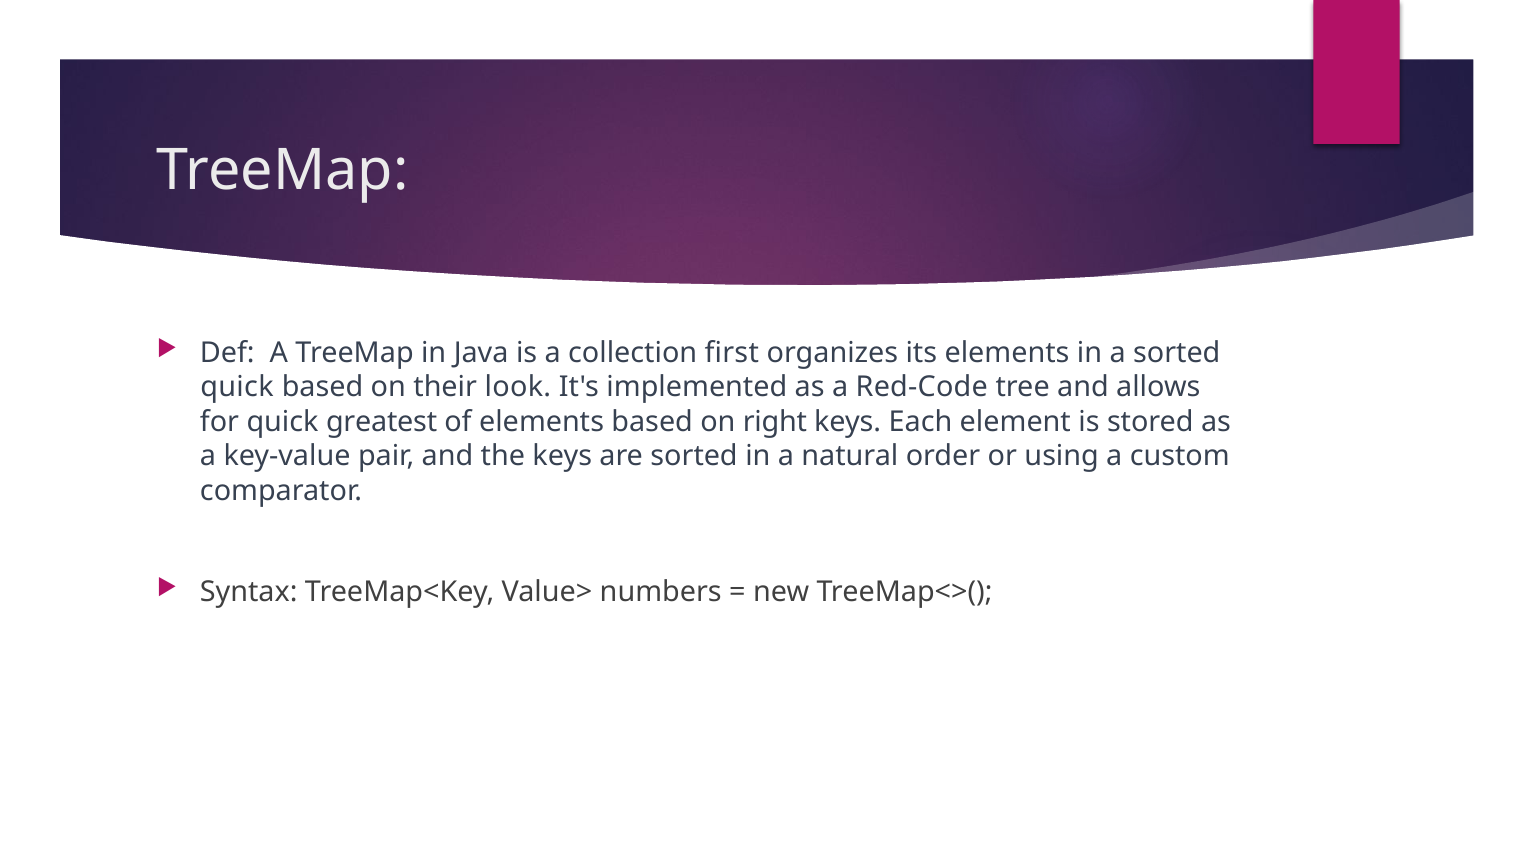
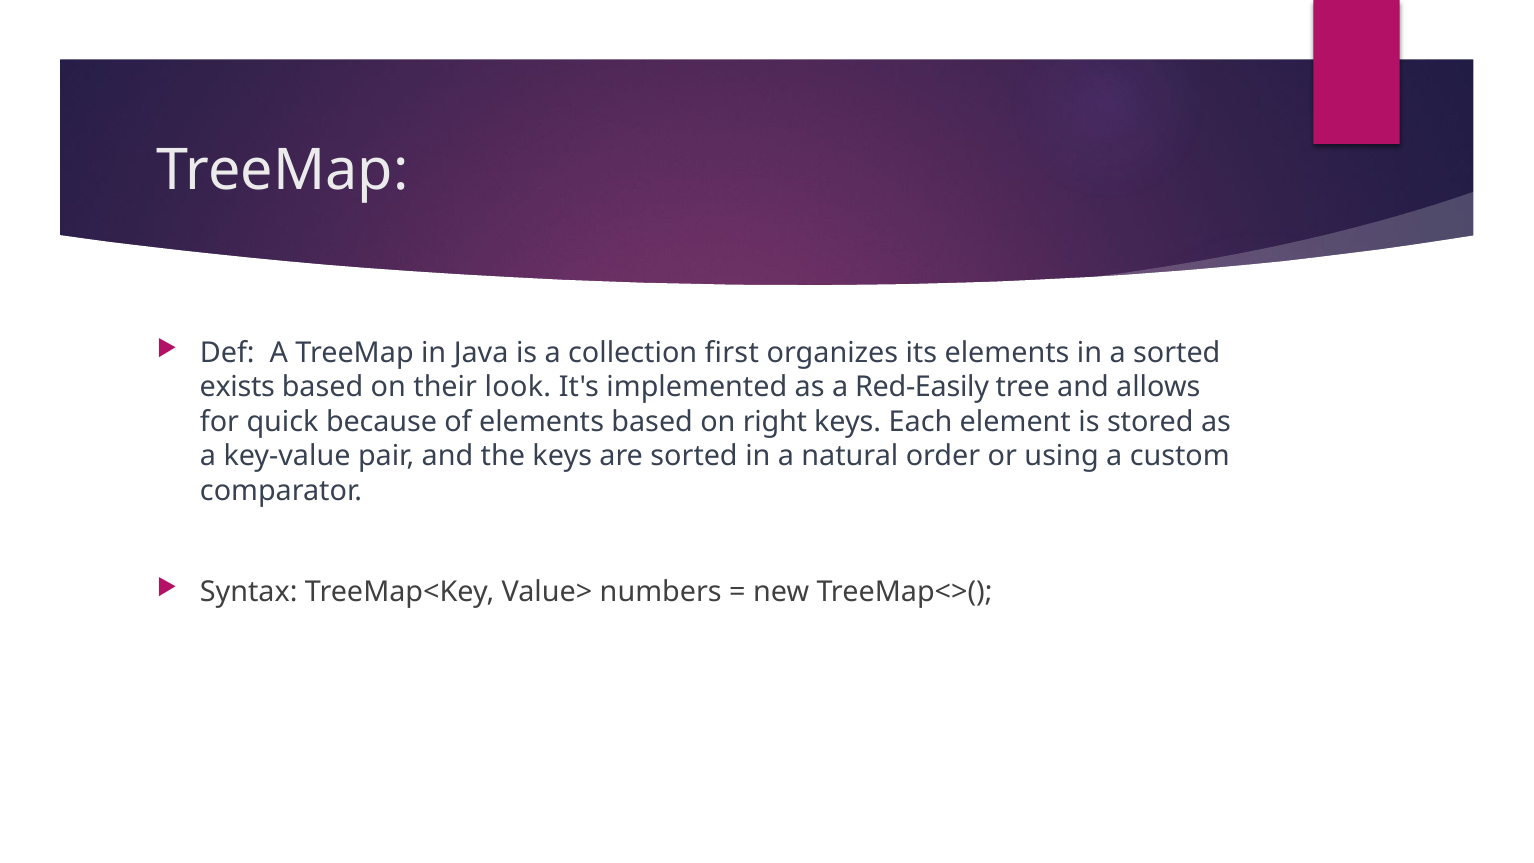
quick at (237, 387): quick -> exists
Red-Code: Red-Code -> Red-Easily
greatest: greatest -> because
